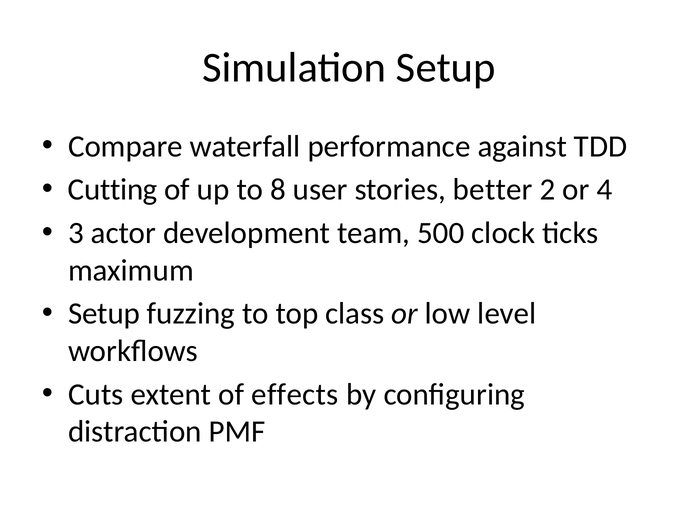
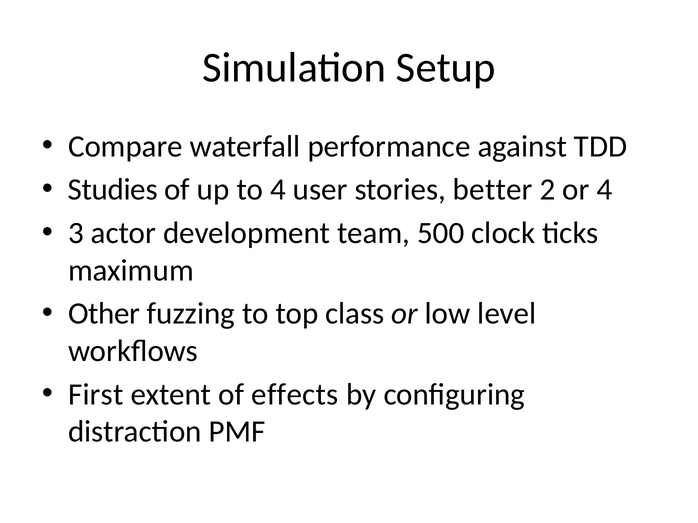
Cutting: Cutting -> Studies
to 8: 8 -> 4
Setup at (104, 314): Setup -> Other
Cuts: Cuts -> First
